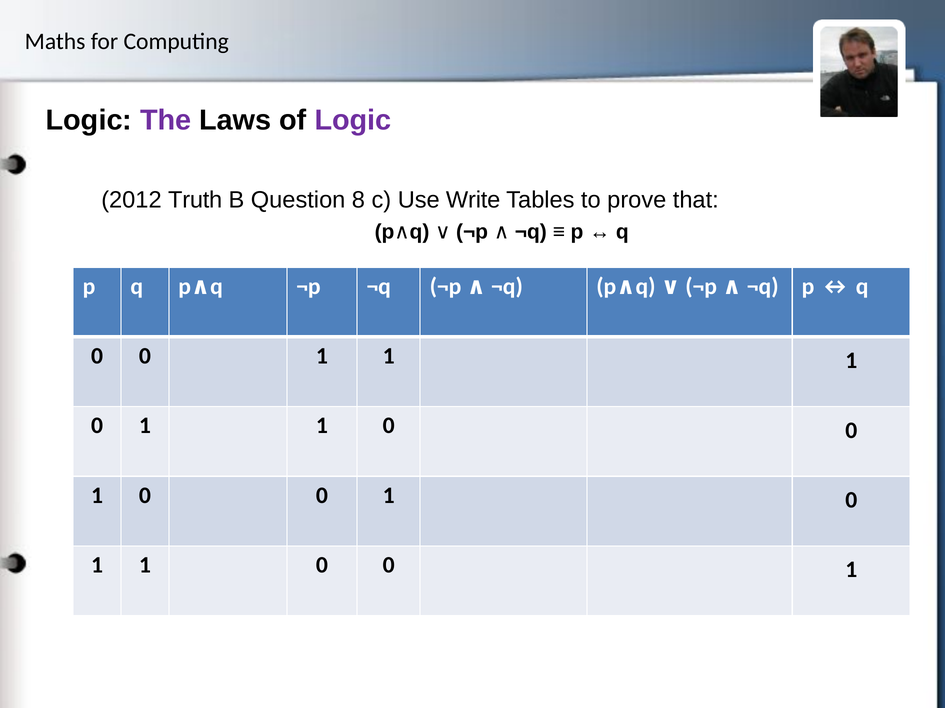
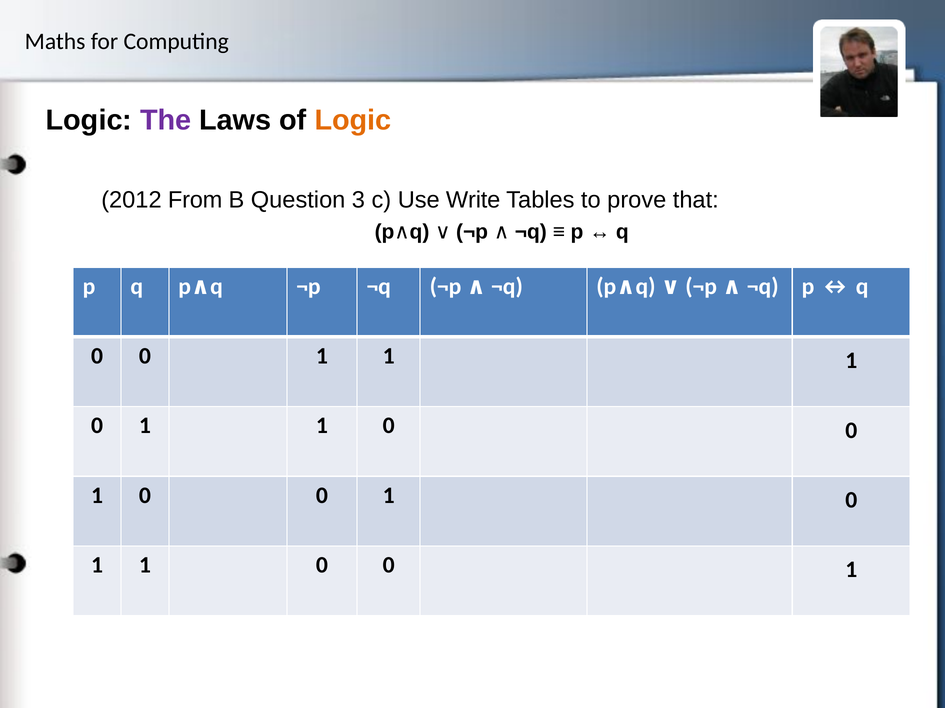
Logic at (353, 120) colour: purple -> orange
Truth: Truth -> From
8: 8 -> 3
